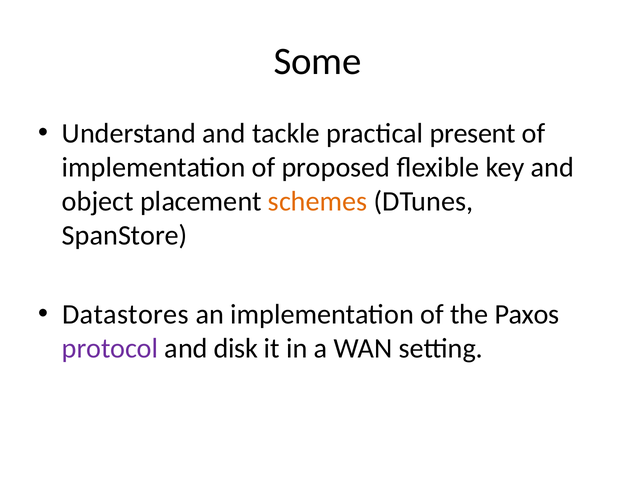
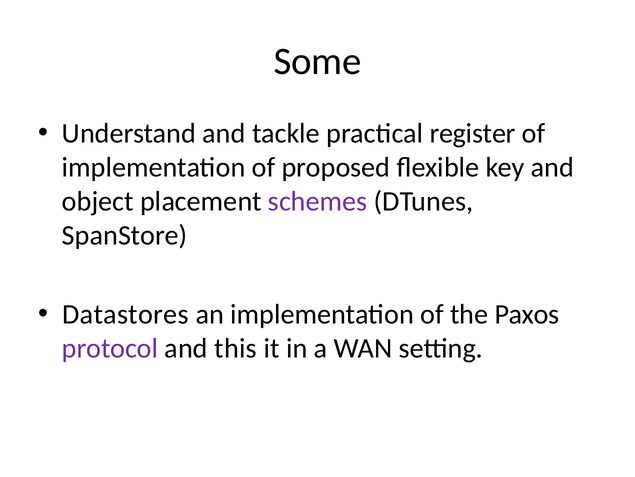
present: present -> register
schemes colour: orange -> purple
disk: disk -> this
